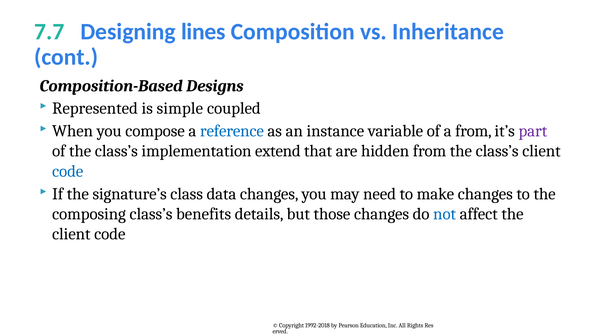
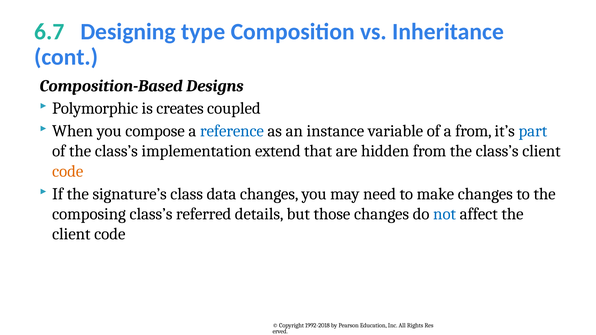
7.7: 7.7 -> 6.7
lines: lines -> type
Represented: Represented -> Polymorphic
simple: simple -> creates
part colour: purple -> blue
code at (68, 171) colour: blue -> orange
benefits: benefits -> referred
